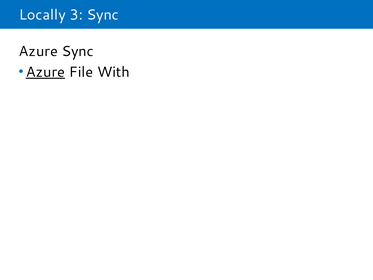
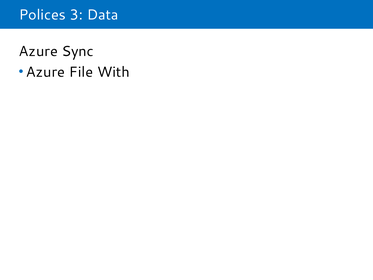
Locally: Locally -> Polices
3 Sync: Sync -> Data
Azure at (45, 72) underline: present -> none
